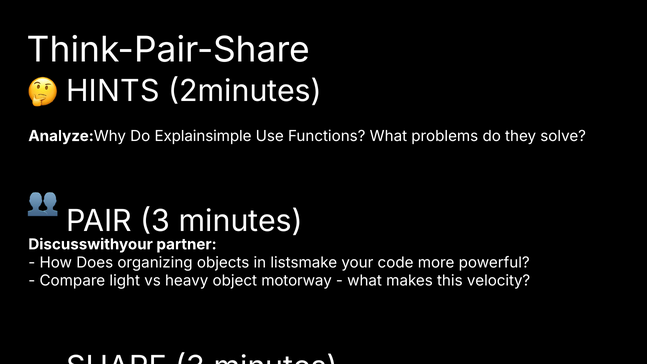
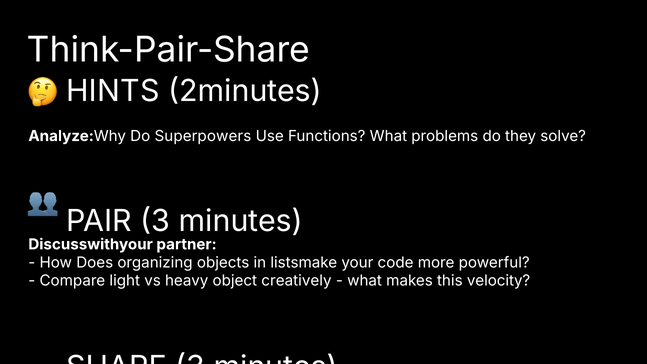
Explainsimple: Explainsimple -> Superpowers
motorway: motorway -> creatively
